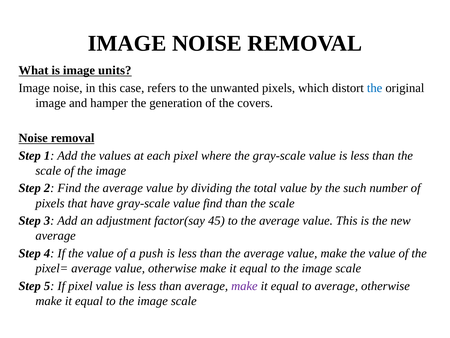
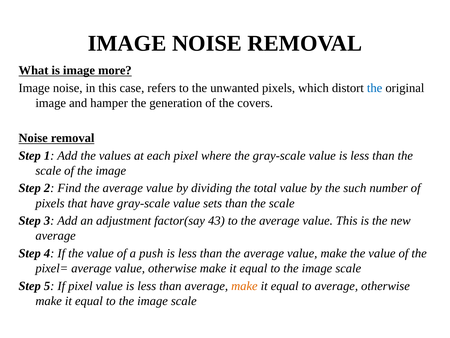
units: units -> more
value find: find -> sets
45: 45 -> 43
make at (244, 285) colour: purple -> orange
